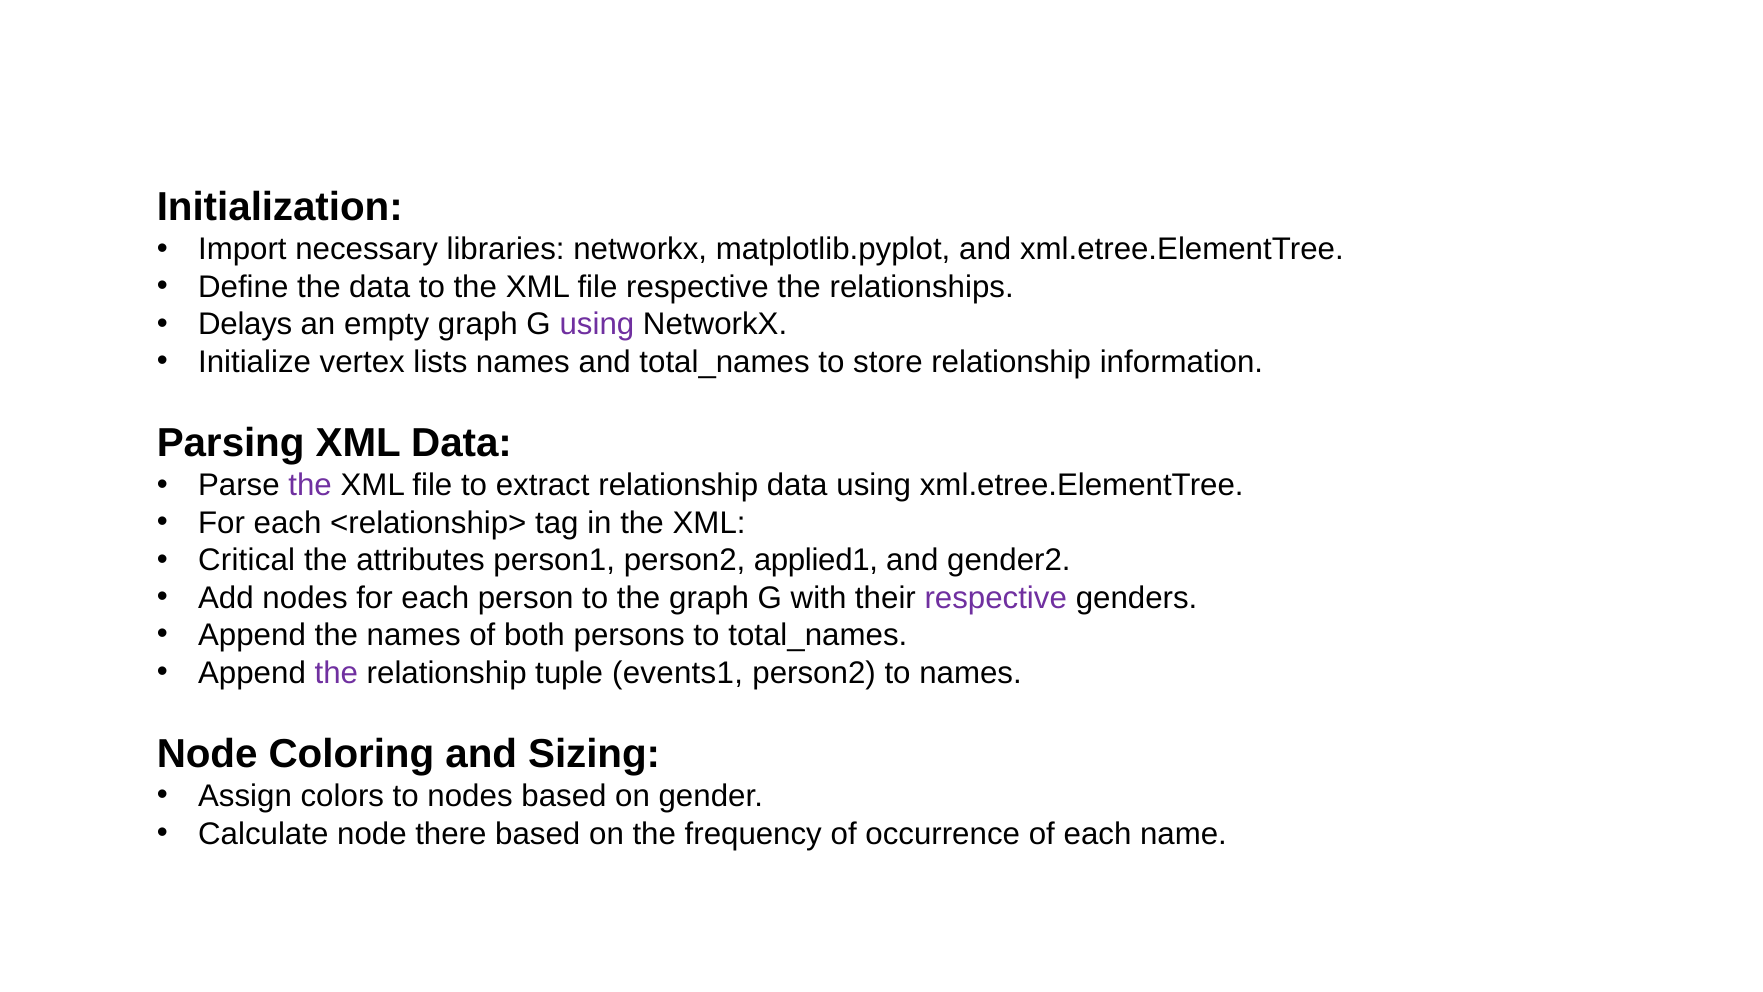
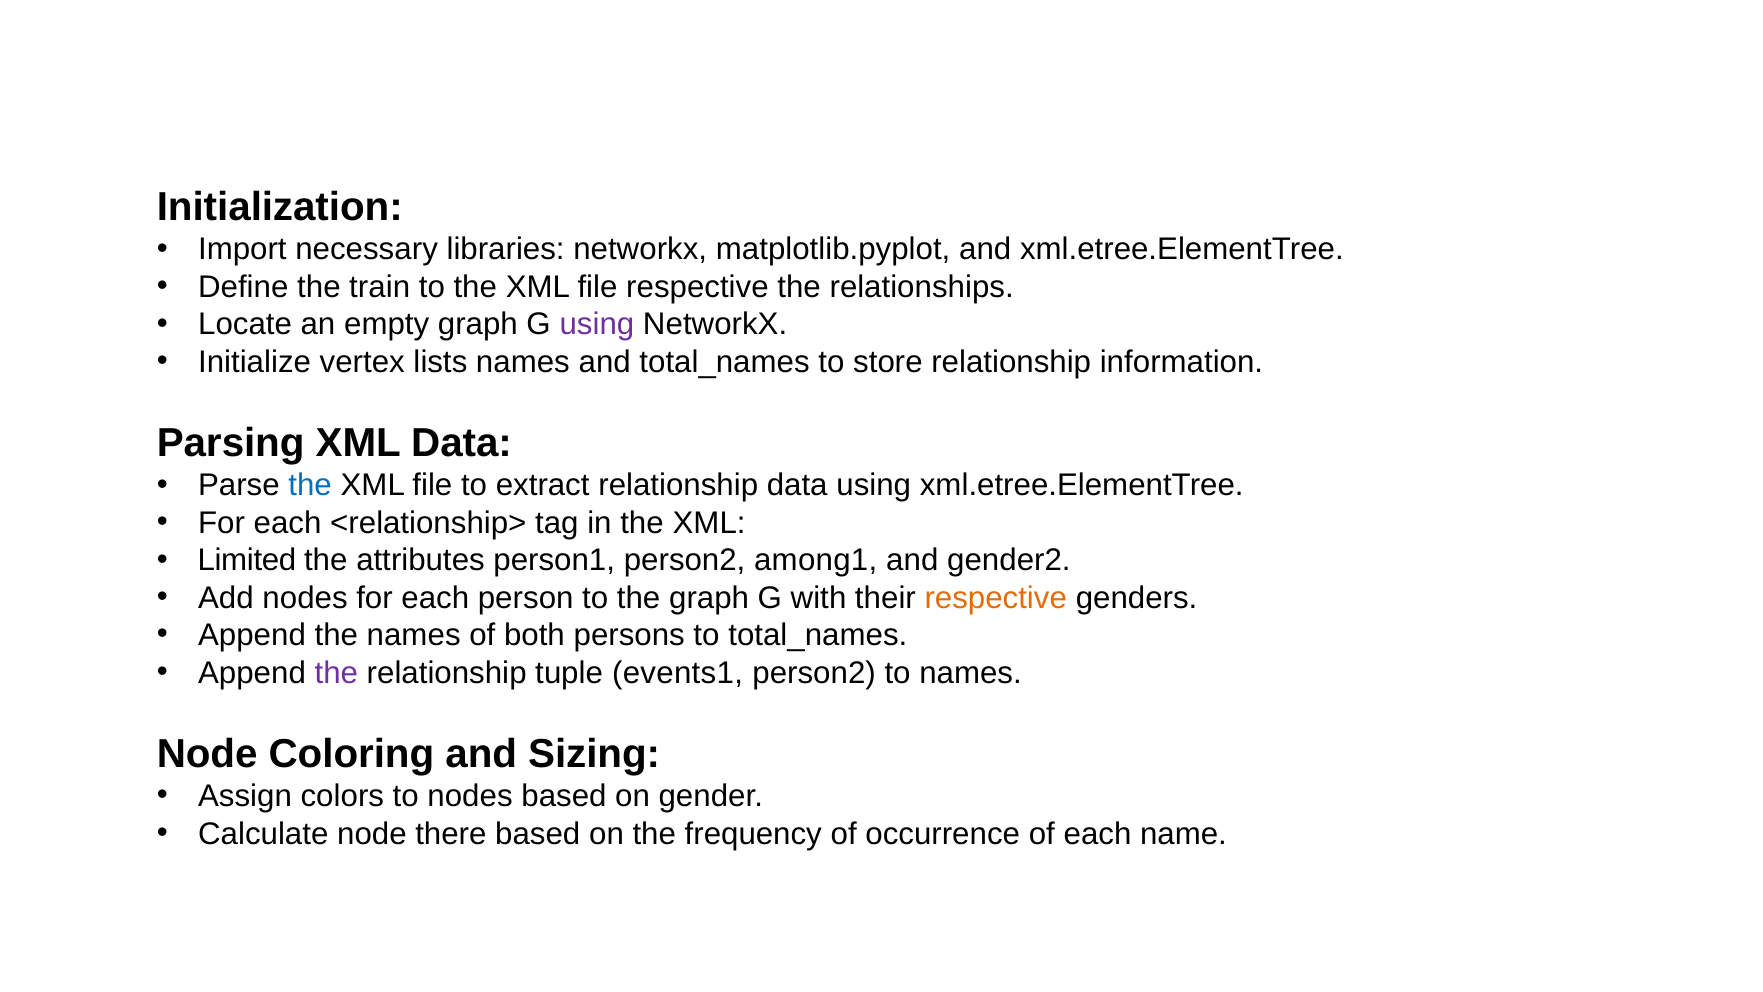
the data: data -> train
Delays: Delays -> Locate
the at (310, 485) colour: purple -> blue
Critical: Critical -> Limited
applied1: applied1 -> among1
respective at (996, 598) colour: purple -> orange
